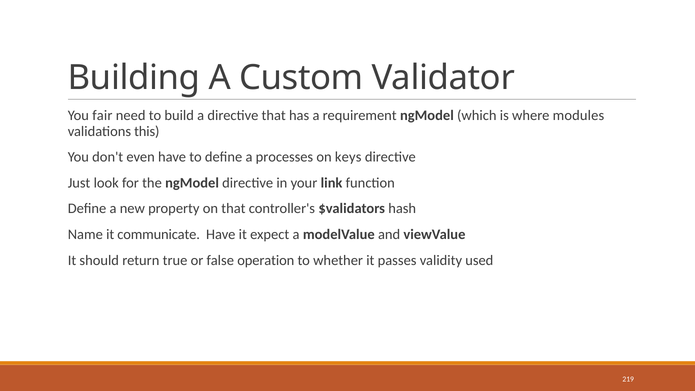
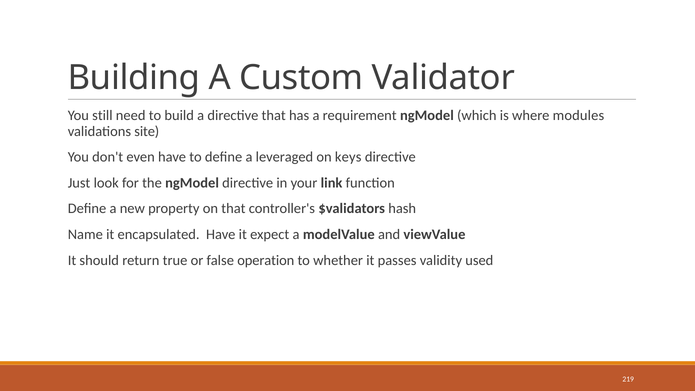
fair: fair -> still
this: this -> site
processes: processes -> leveraged
communicate: communicate -> encapsulated
